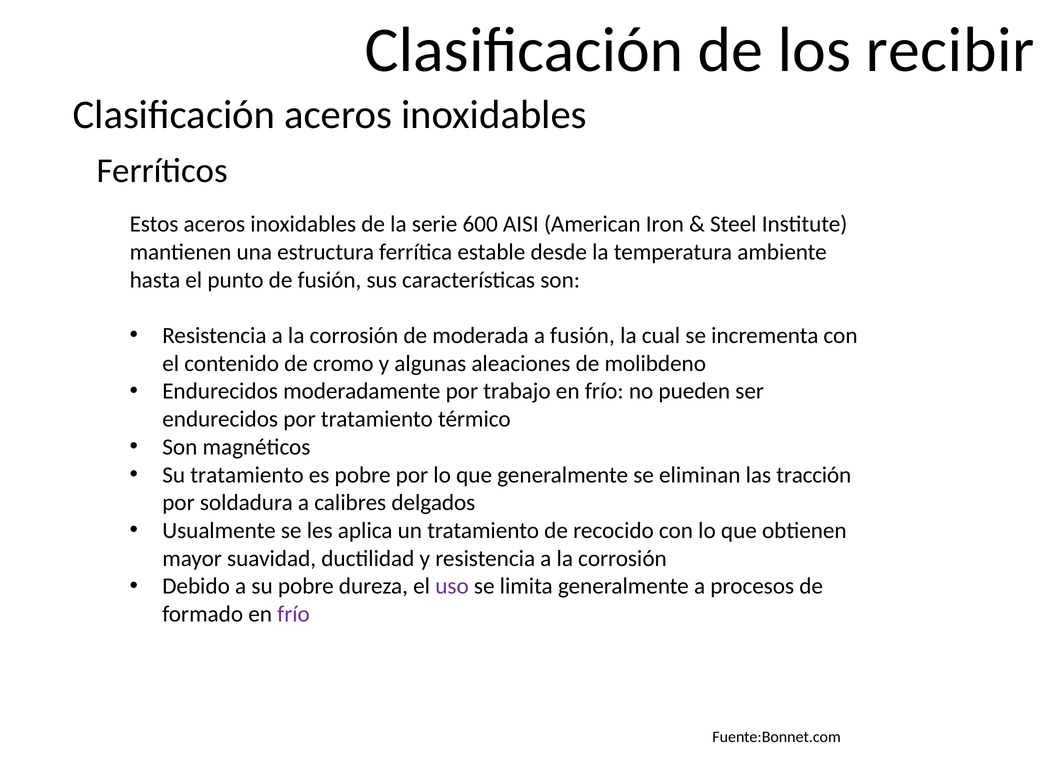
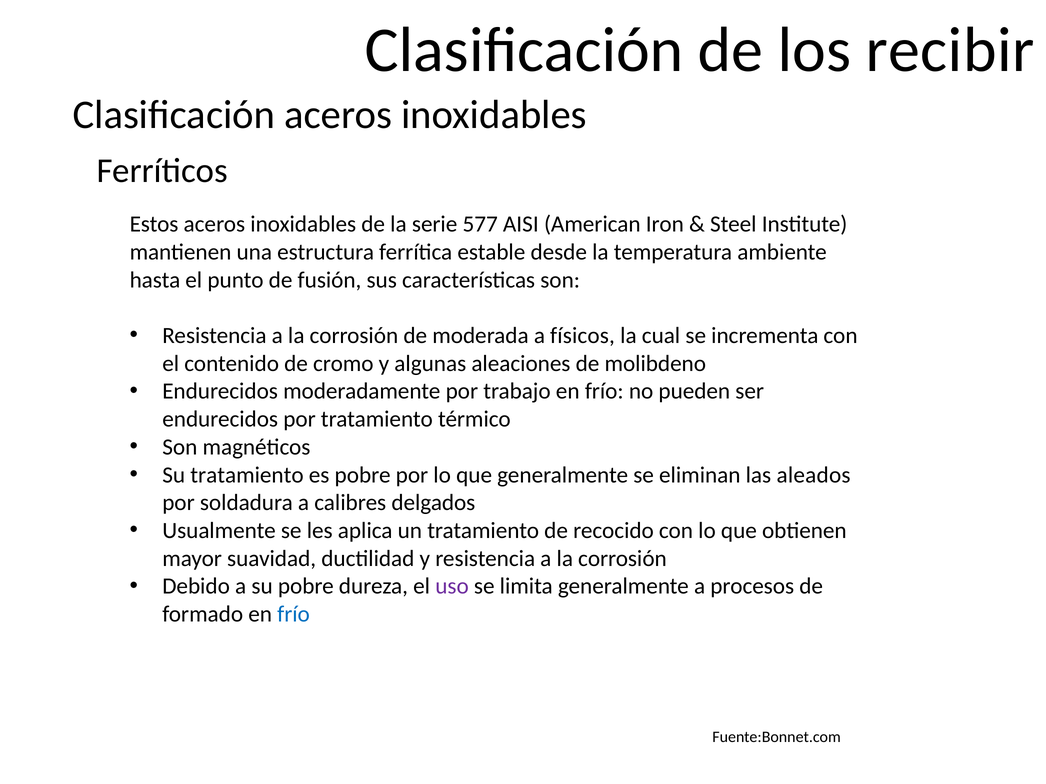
600: 600 -> 577
a fusión: fusión -> físicos
tracción: tracción -> aleados
frío at (294, 615) colour: purple -> blue
